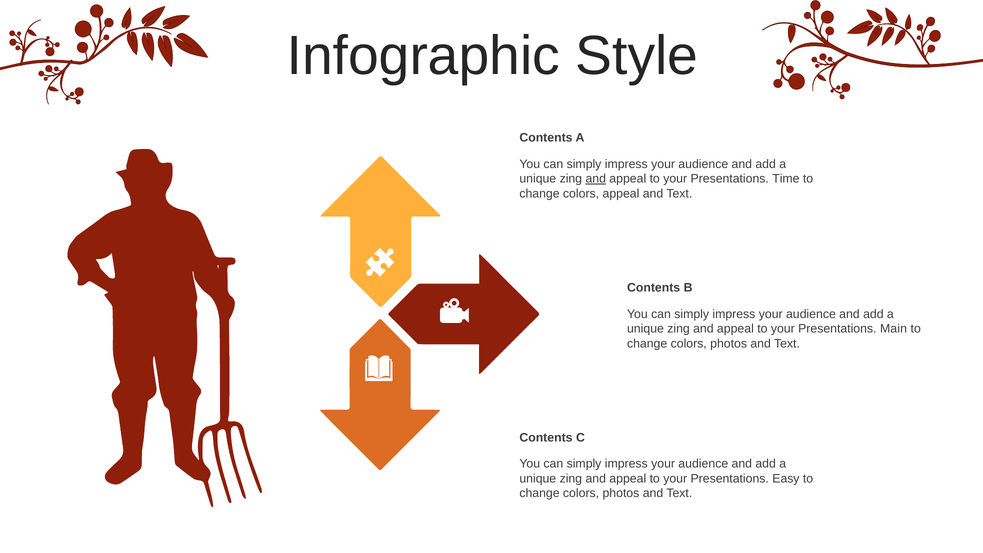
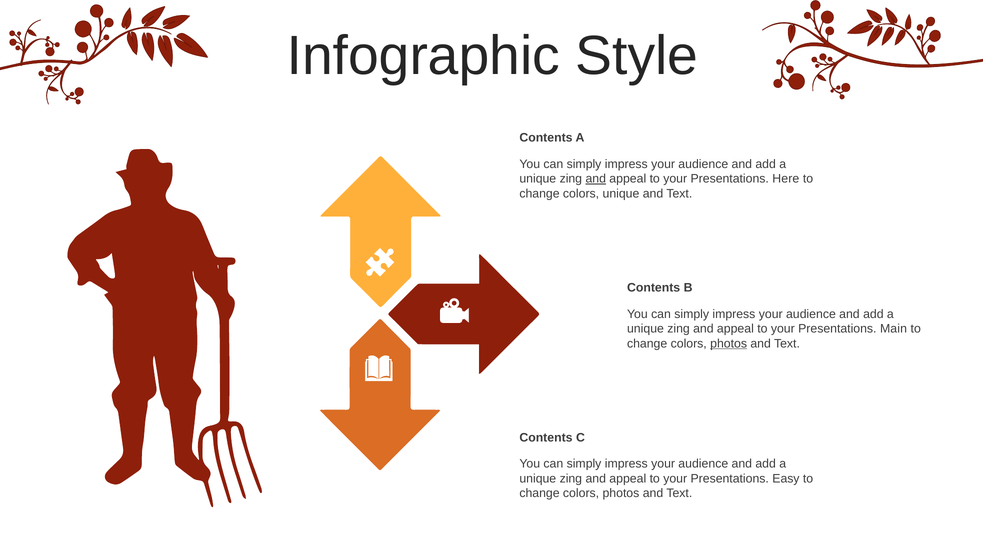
Time: Time -> Here
colors appeal: appeal -> unique
photos at (729, 343) underline: none -> present
